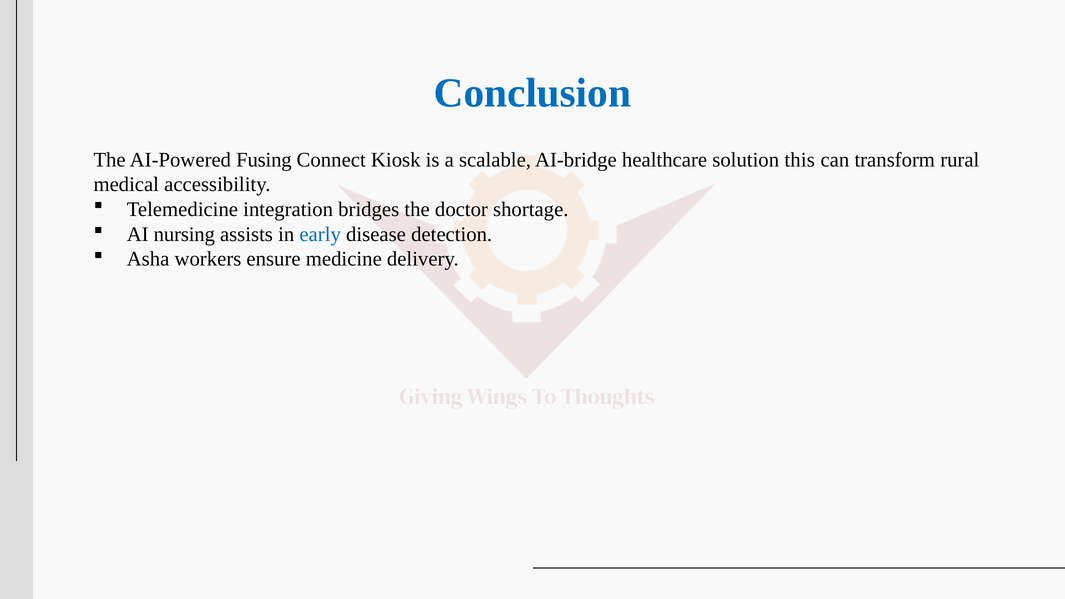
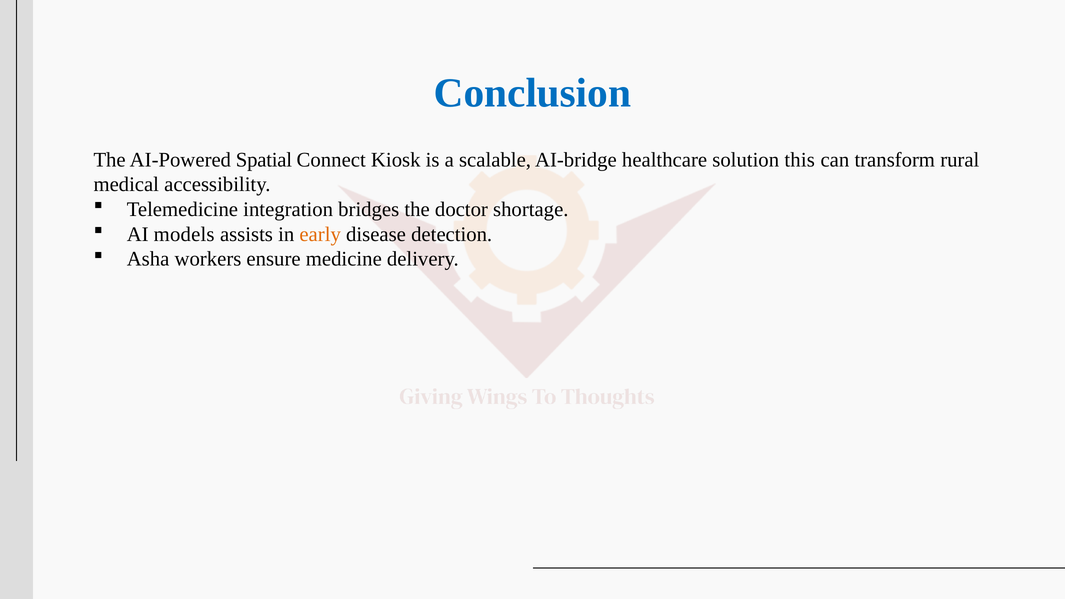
Fusing: Fusing -> Spatial
nursing: nursing -> models
early colour: blue -> orange
